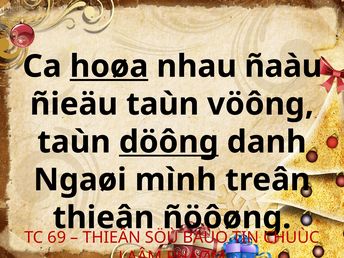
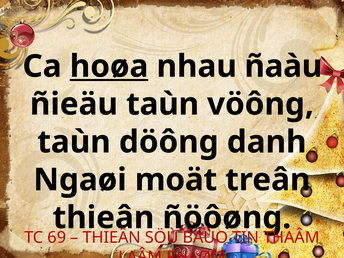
döông underline: present -> none
mình: mình -> moät
CHUÙC: CHUÙC -> THAÂM
